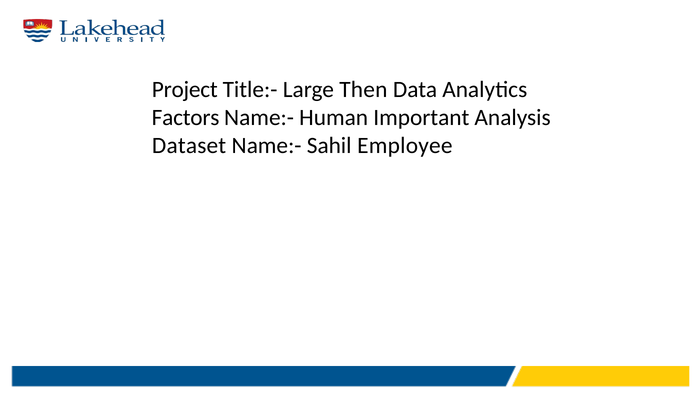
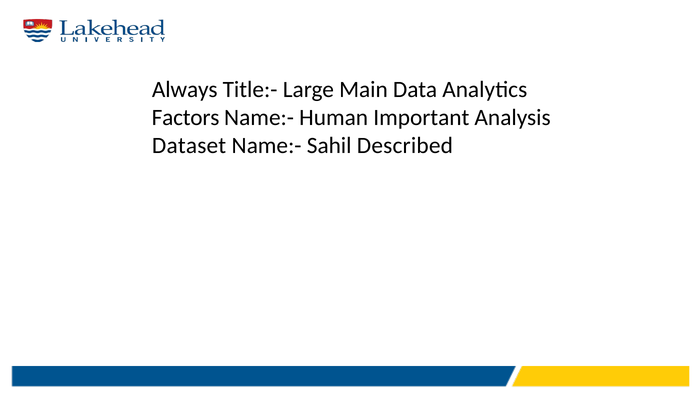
Project: Project -> Always
Then: Then -> Main
Employee: Employee -> Described
